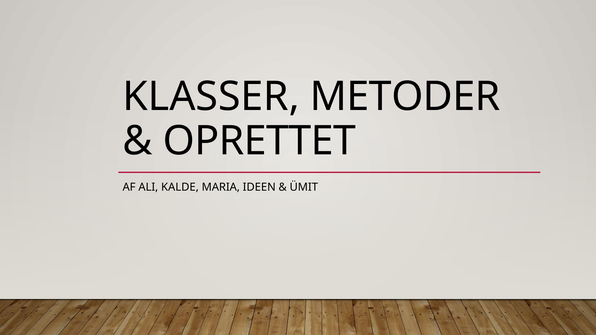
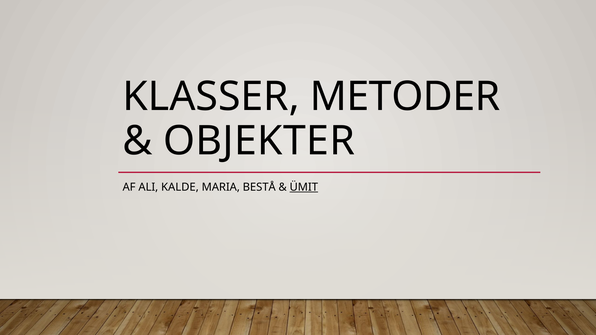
OPRETTET: OPRETTET -> OBJEKTER
IDEEN: IDEEN -> BESTÅ
ÜMIT underline: none -> present
